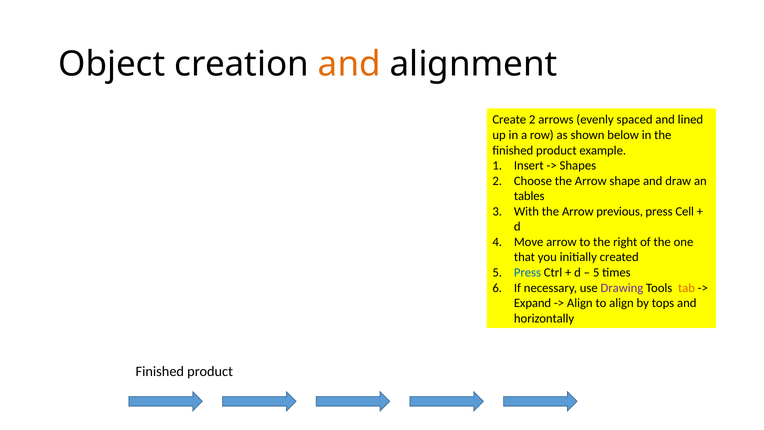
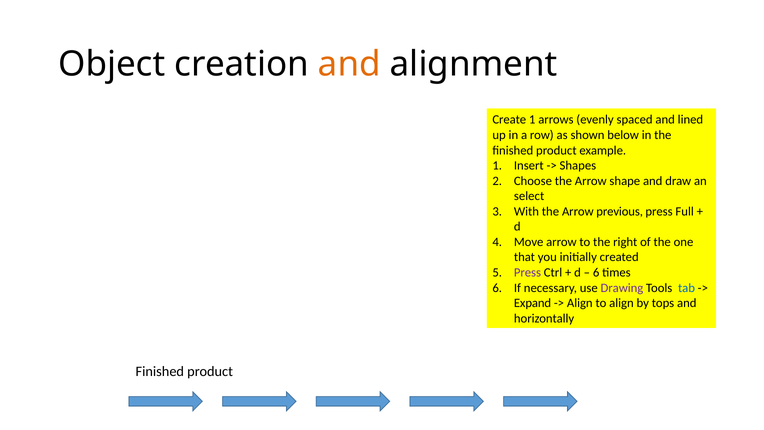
Create 2: 2 -> 1
tables: tables -> select
Cell: Cell -> Full
Press at (527, 272) colour: blue -> purple
5 at (596, 272): 5 -> 6
tab colour: orange -> blue
